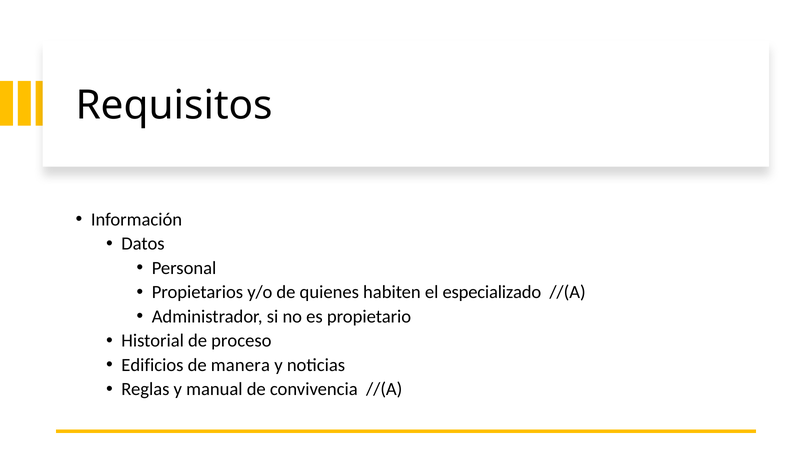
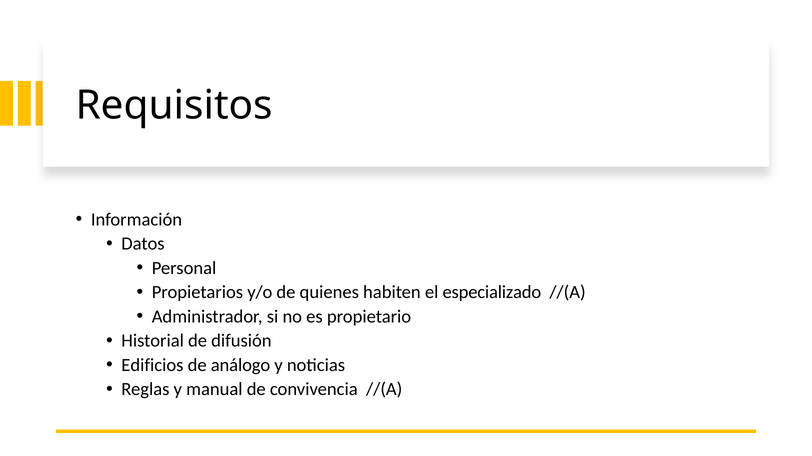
proceso: proceso -> difusión
manera: manera -> análogo
